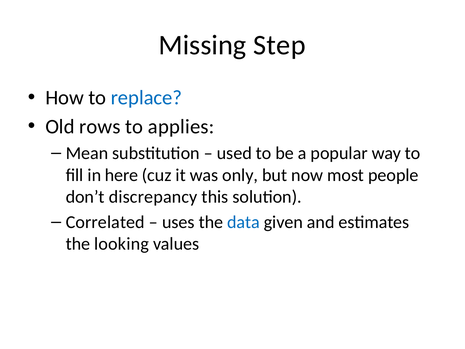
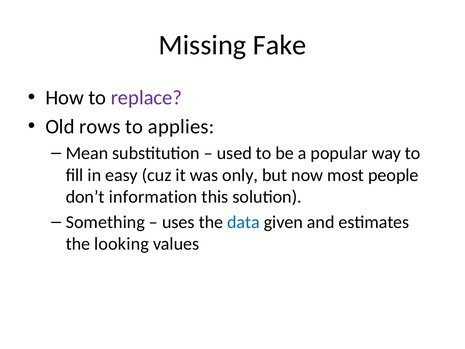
Step: Step -> Fake
replace colour: blue -> purple
here: here -> easy
discrepancy: discrepancy -> information
Correlated: Correlated -> Something
